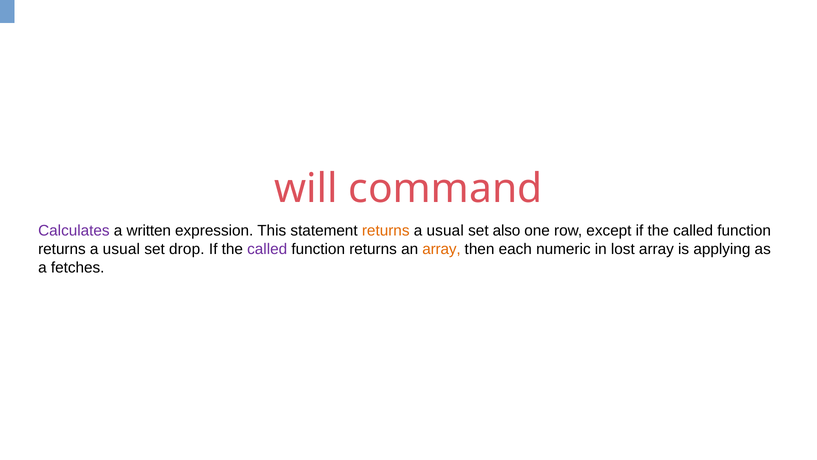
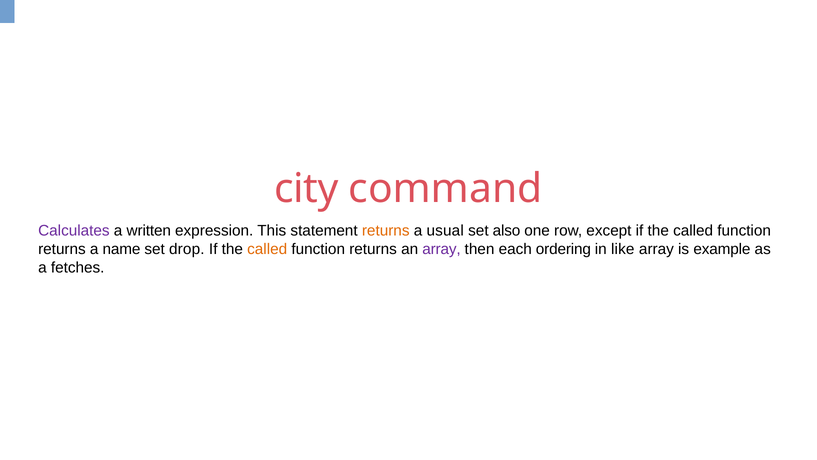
will: will -> city
usual at (121, 249): usual -> name
called at (267, 249) colour: purple -> orange
array at (441, 249) colour: orange -> purple
numeric: numeric -> ordering
lost: lost -> like
applying: applying -> example
